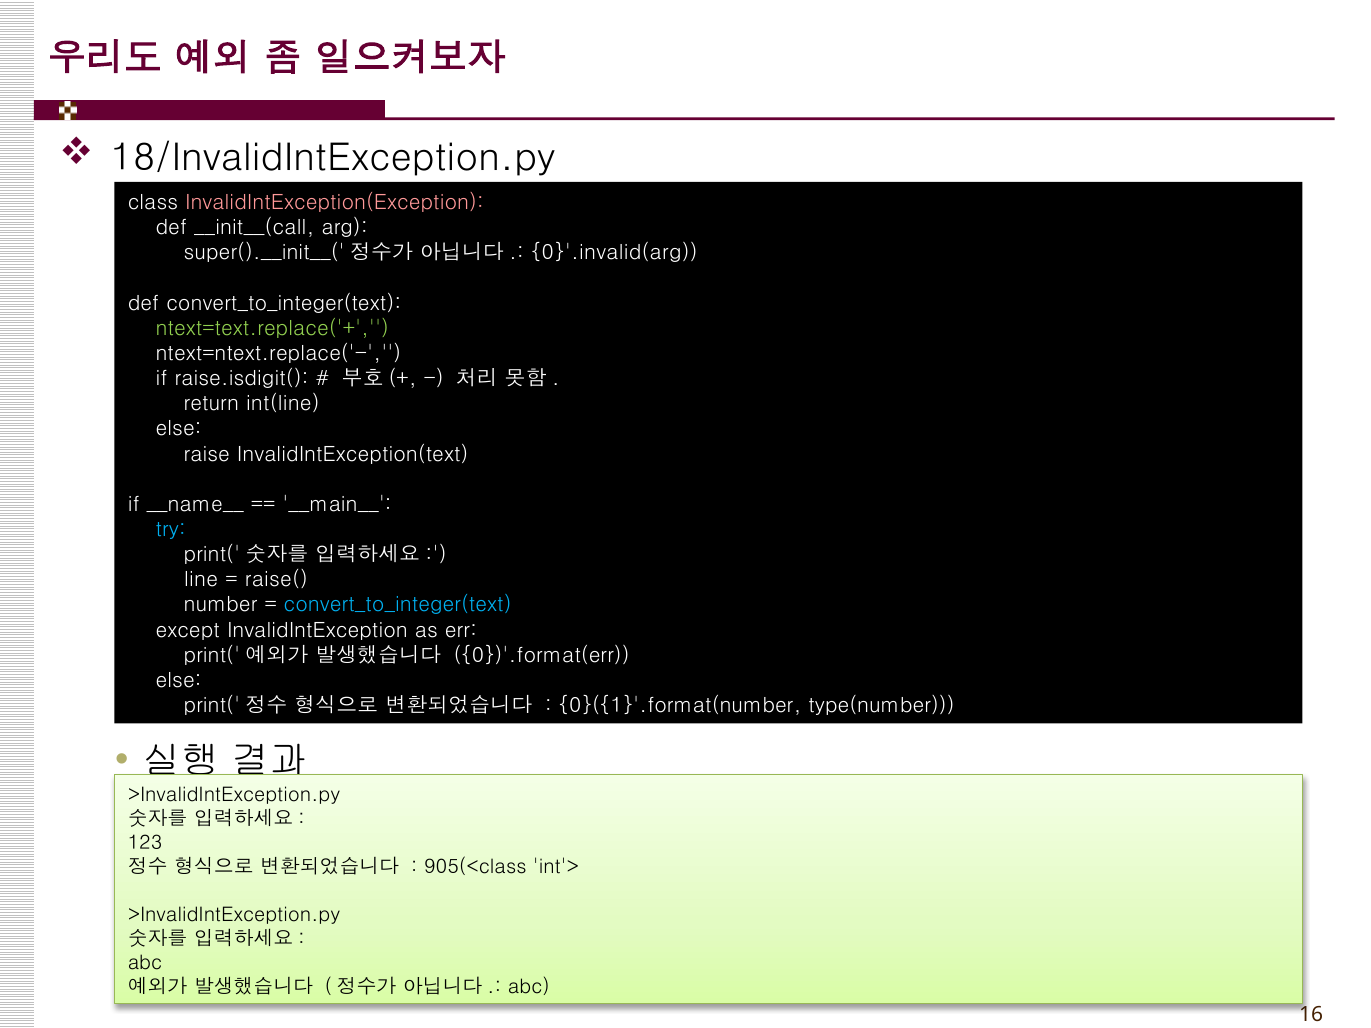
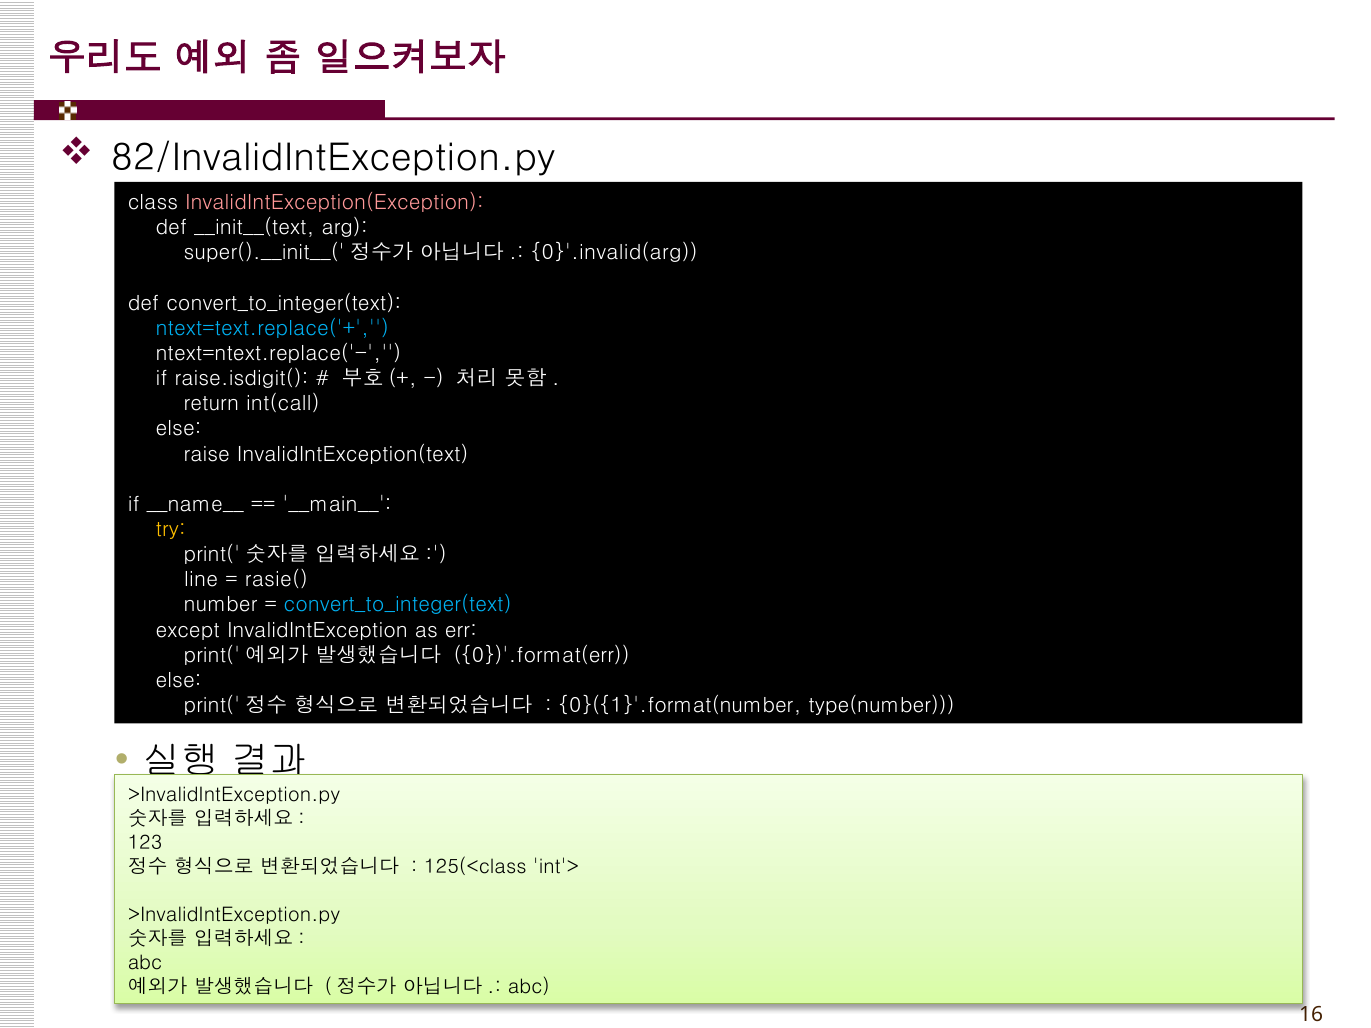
18/InvalidIntException.py: 18/InvalidIntException.py -> 82/InvalidIntException.py
__init__(call: __init__(call -> __init__(text
ntext=text.replace('+ colour: light green -> light blue
int(line: int(line -> int(call
try colour: light blue -> yellow
raise(: raise( -> rasie(
905(<class: 905(<class -> 125(<class
